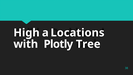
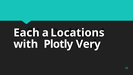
High: High -> Each
Tree: Tree -> Very
